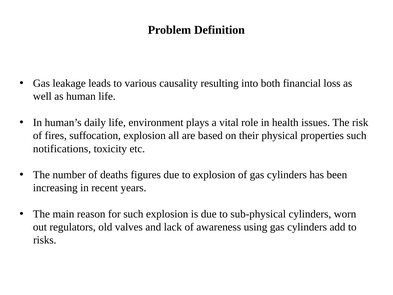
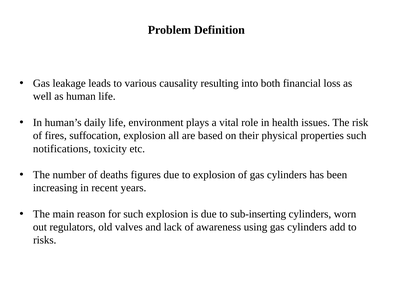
sub-physical: sub-physical -> sub-inserting
